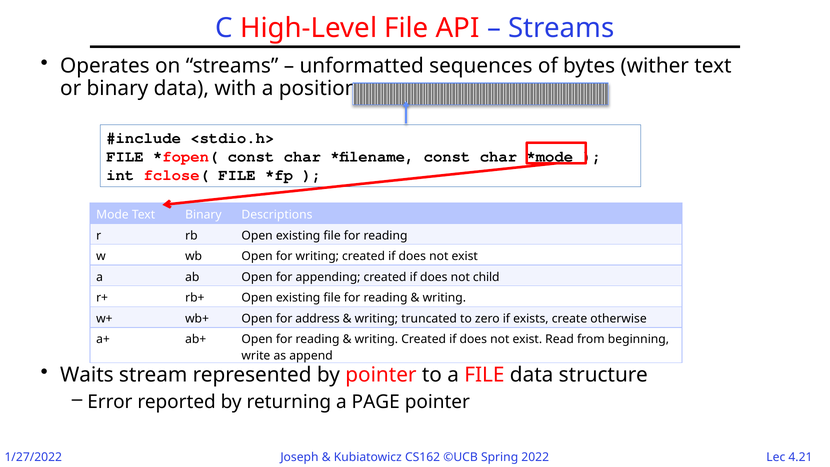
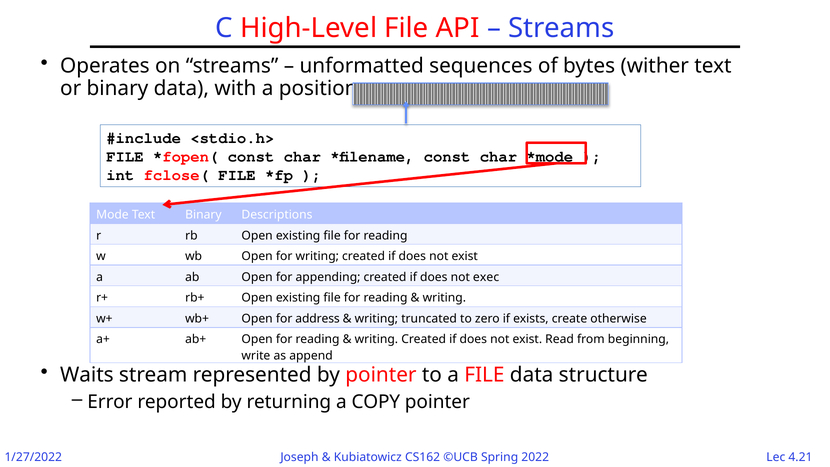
child: child -> exec
PAGE: PAGE -> COPY
